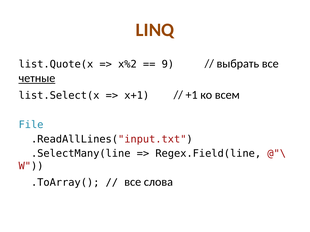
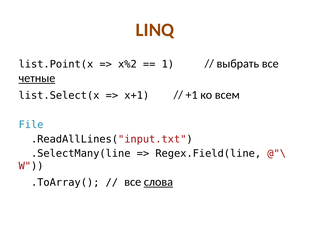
list.Quote(x: list.Quote(x -> list.Point(x
9: 9 -> 1
слова underline: none -> present
